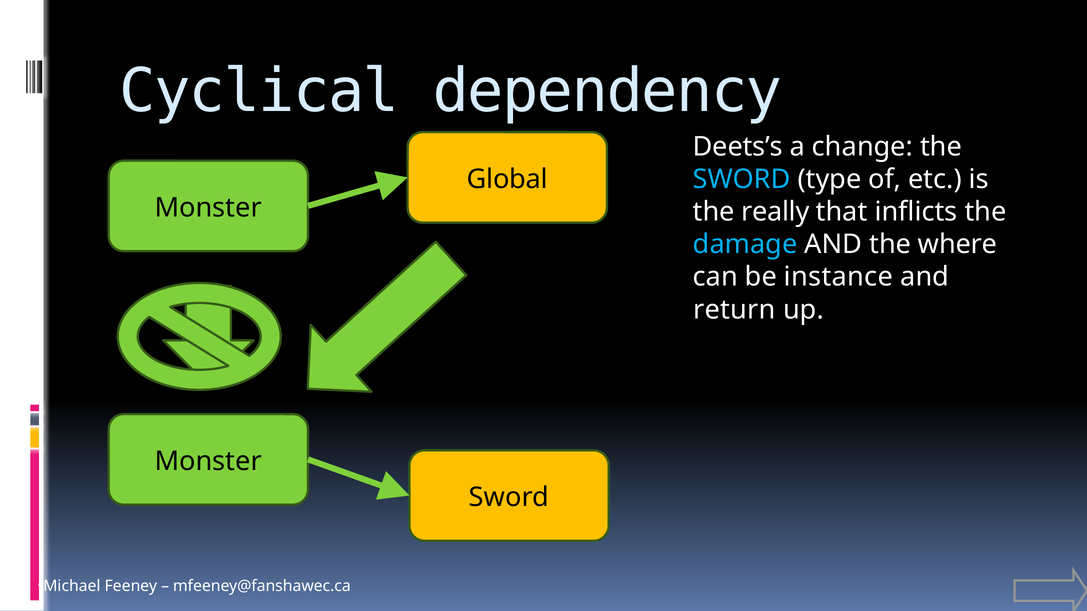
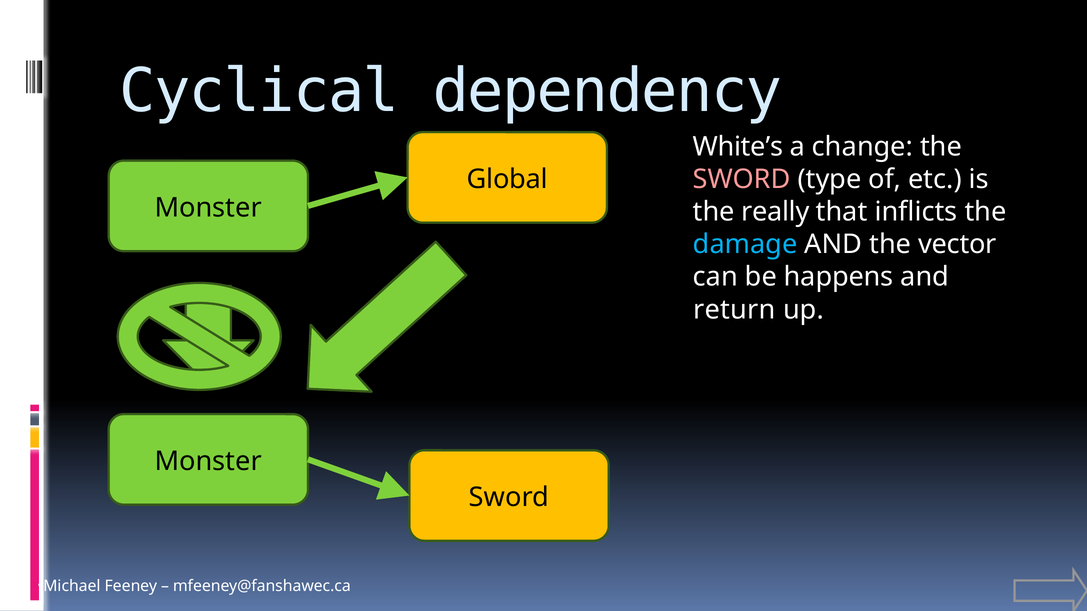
Deets’s: Deets’s -> White’s
SWORD at (742, 179) colour: light blue -> pink
where: where -> vector
instance: instance -> happens
